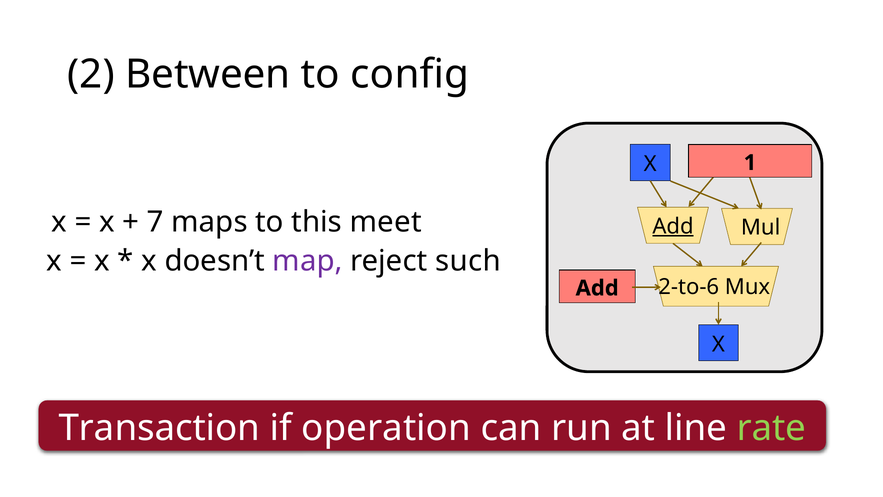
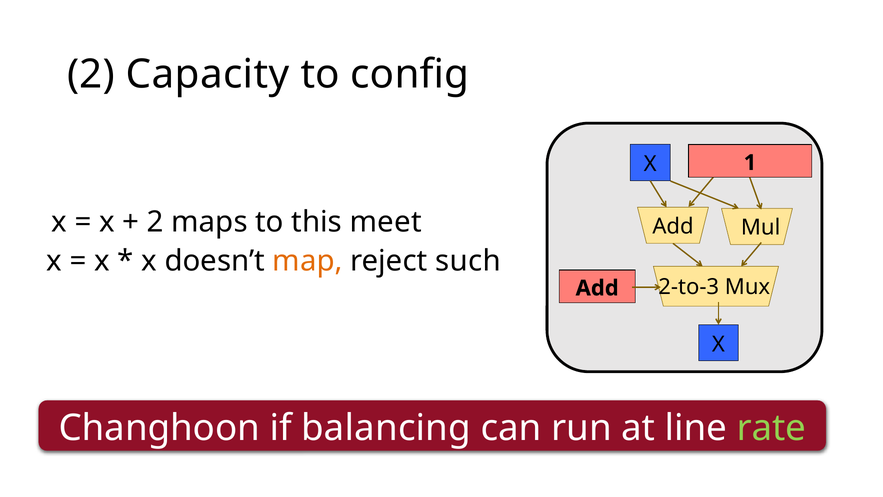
Between: Between -> Capacity
7 at (155, 222): 7 -> 2
Add at (673, 226) underline: present -> none
map colour: purple -> orange
2-to-6: 2-to-6 -> 2-to-3
Transaction: Transaction -> Changhoon
operation: operation -> balancing
